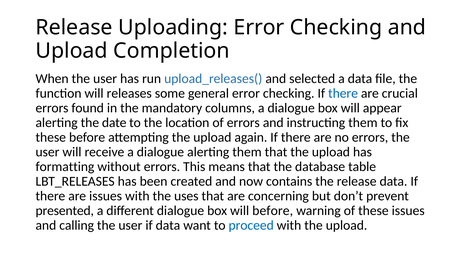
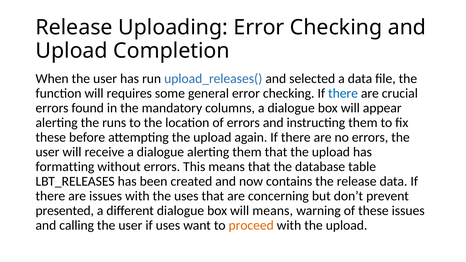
releases: releases -> requires
date: date -> runs
will before: before -> means
if data: data -> uses
proceed colour: blue -> orange
